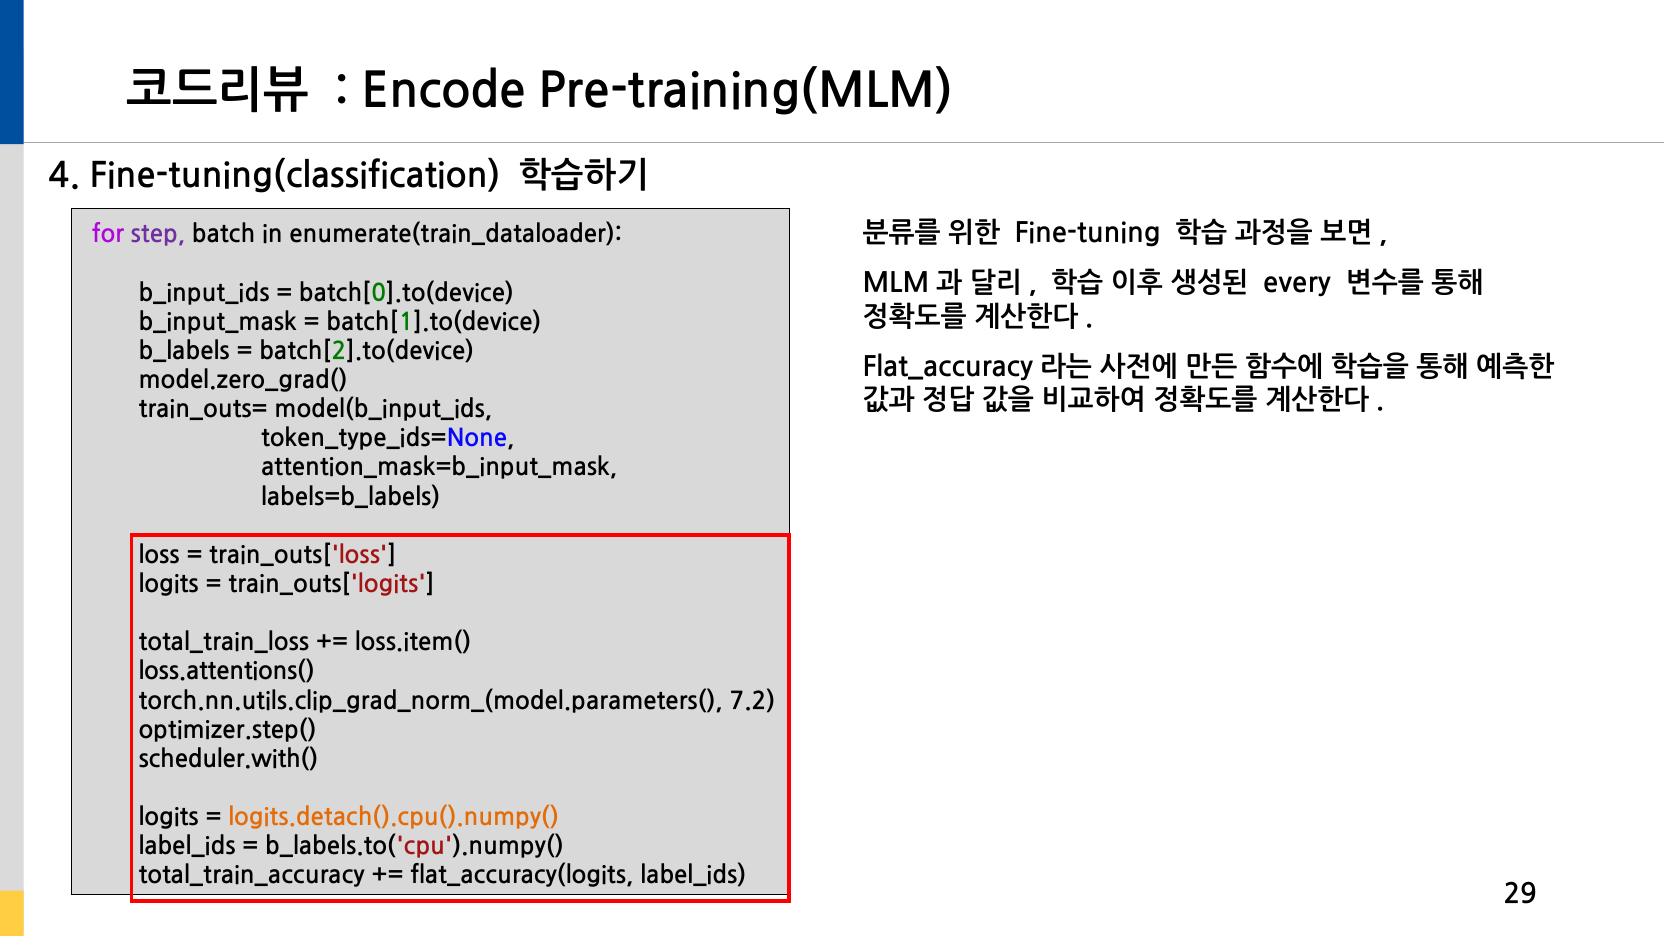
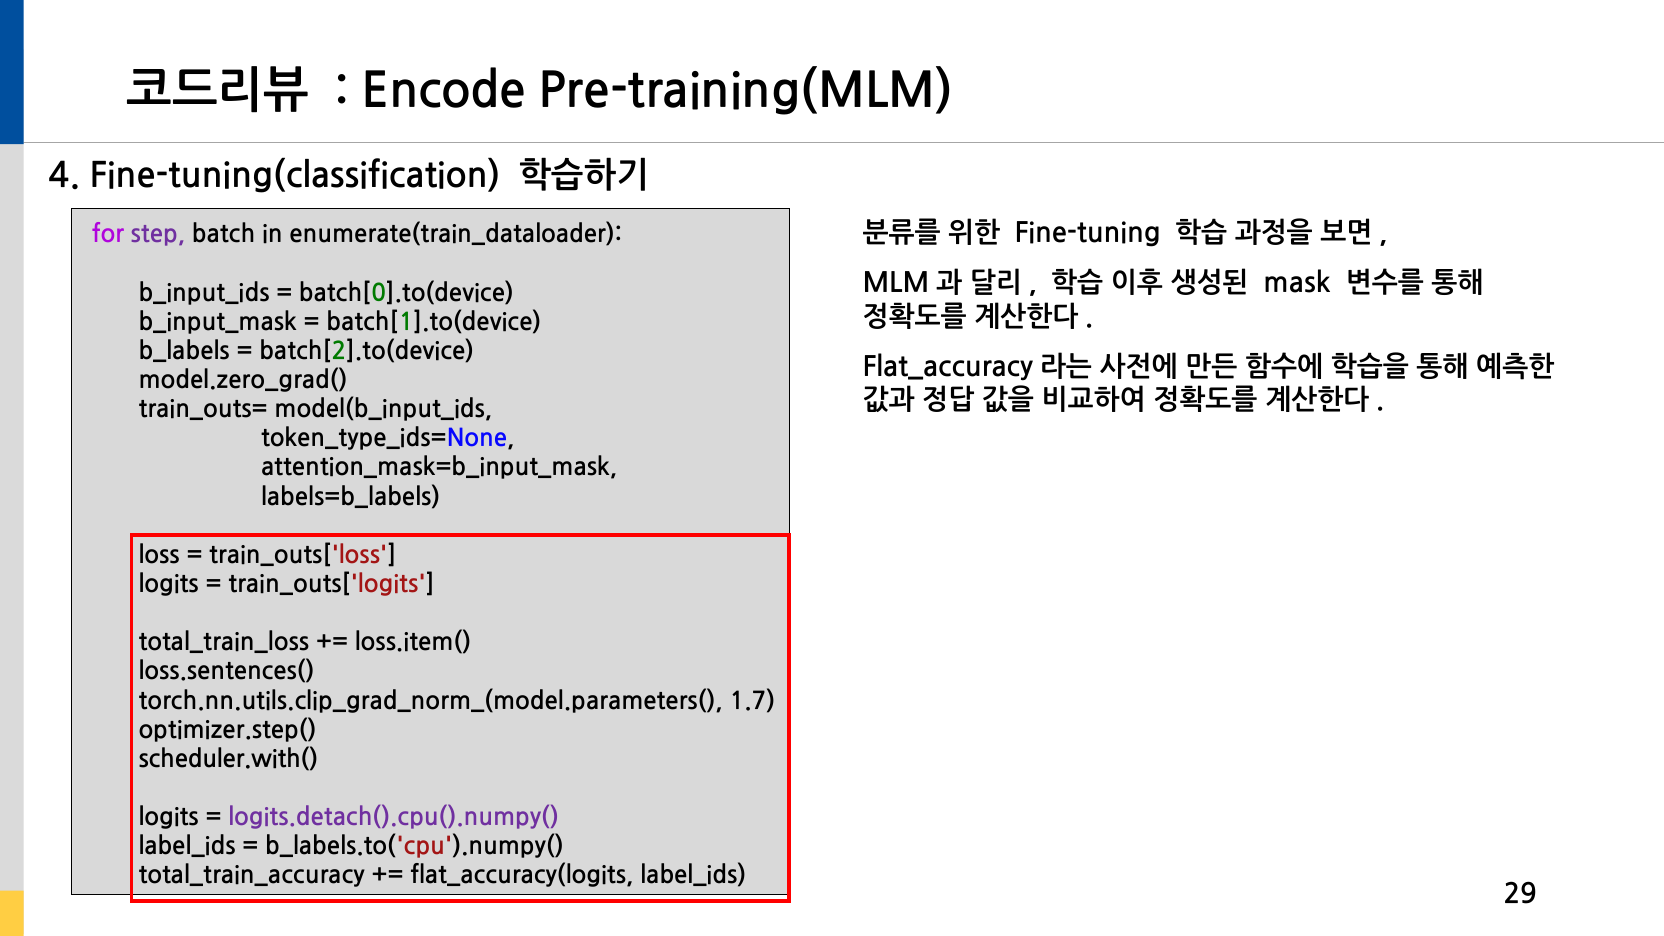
every: every -> mask
loss.attentions(: loss.attentions( -> loss.sentences(
7.2: 7.2 -> 1.7
logits.detach().cpu().numpy( colour: orange -> purple
